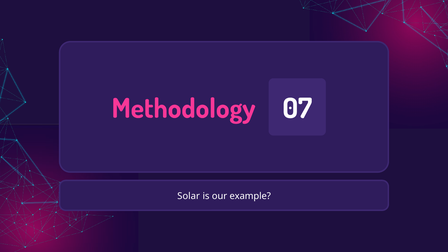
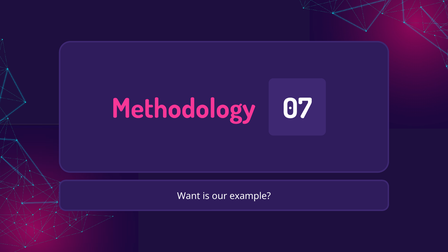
Solar: Solar -> Want
